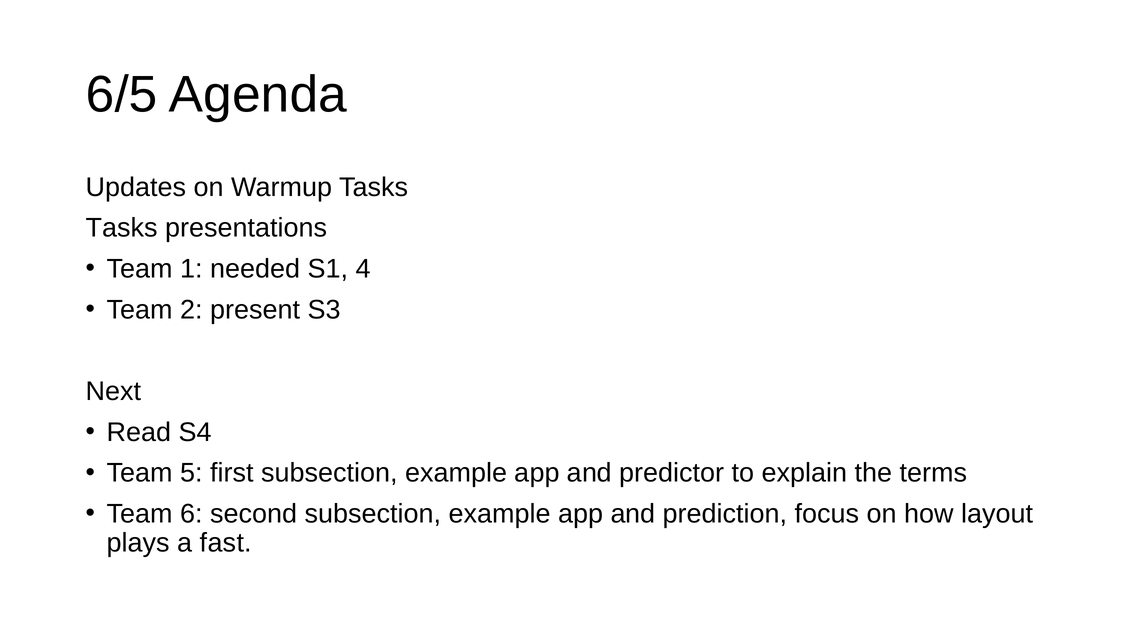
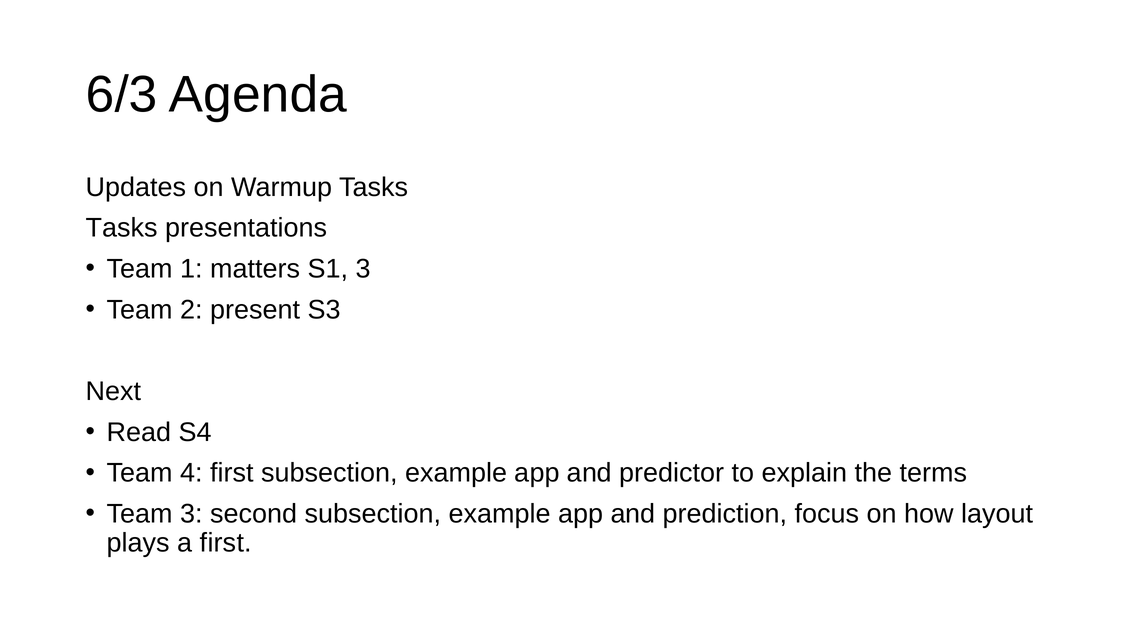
6/5: 6/5 -> 6/3
needed: needed -> matters
S1 4: 4 -> 3
5: 5 -> 4
Team 6: 6 -> 3
a fast: fast -> first
